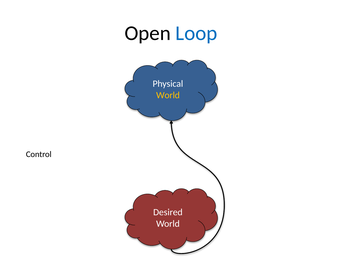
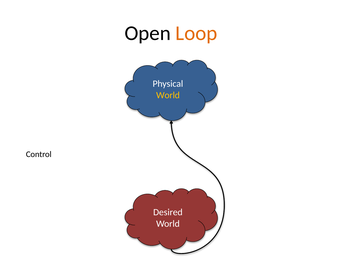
Loop colour: blue -> orange
